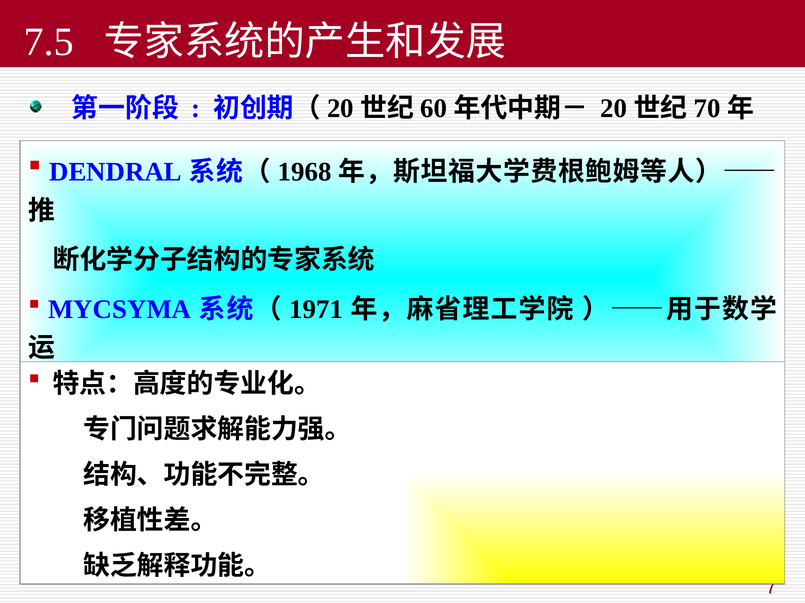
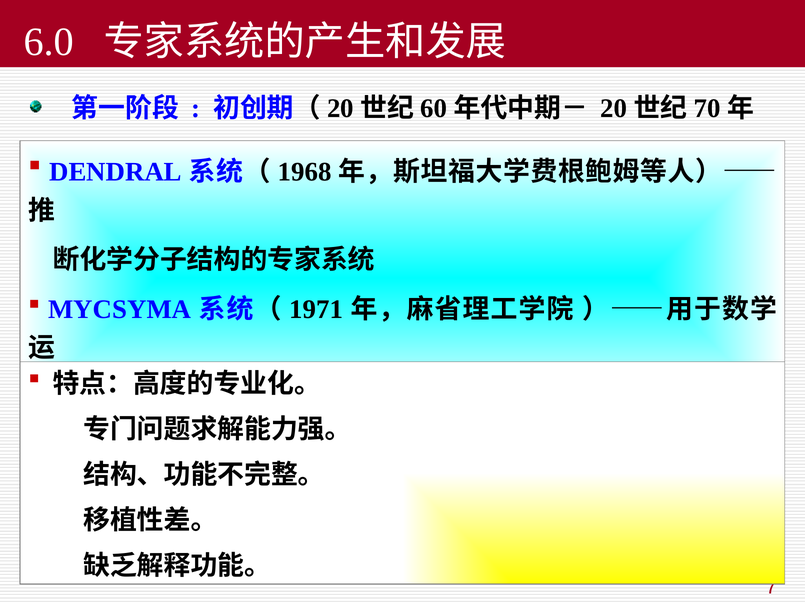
7.5: 7.5 -> 6.0
